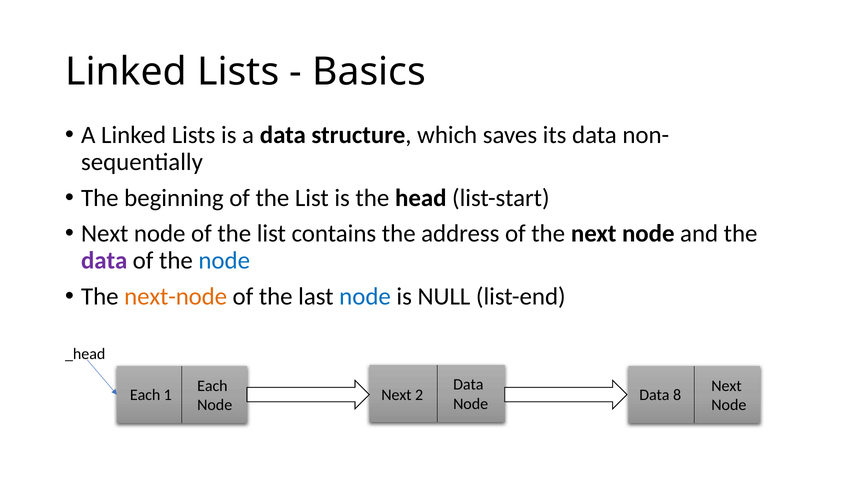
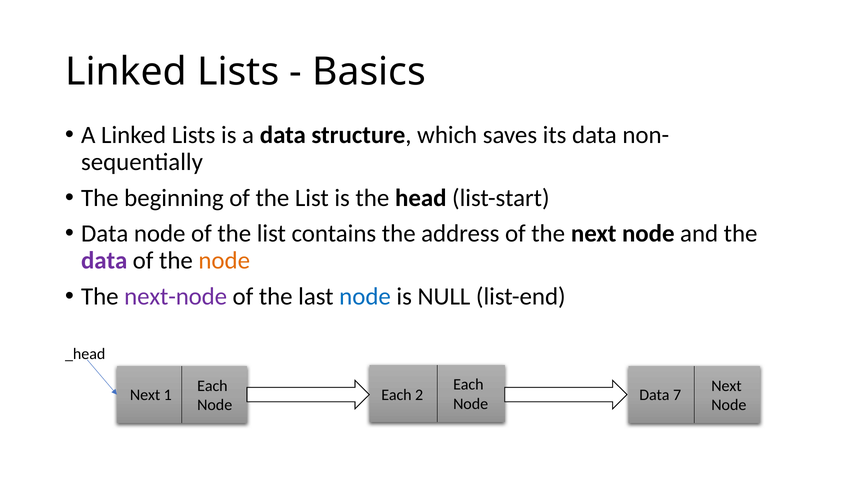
Next at (105, 234): Next -> Data
node at (224, 261) colour: blue -> orange
next-node colour: orange -> purple
Data at (468, 385): Data -> Each
Each at (145, 395): Each -> Next
1 Next: Next -> Each
8: 8 -> 7
